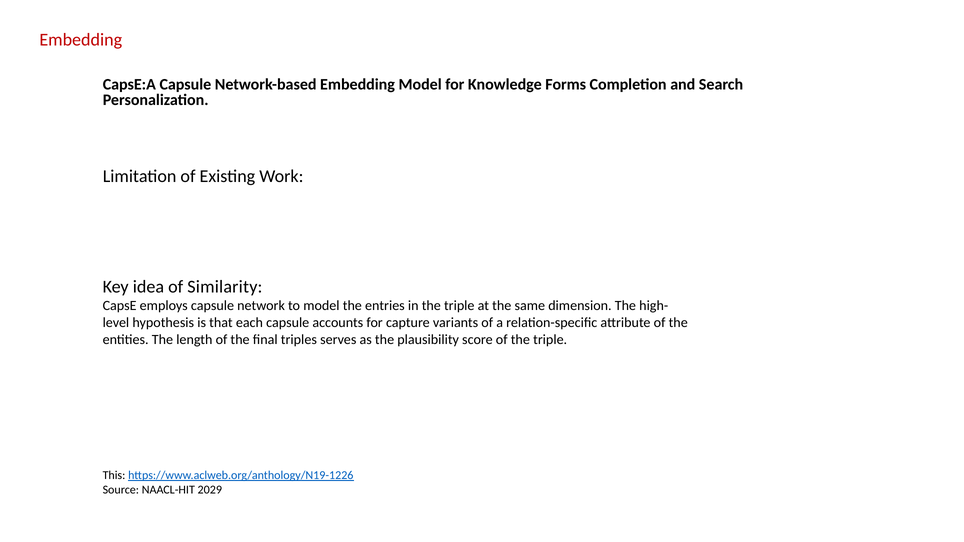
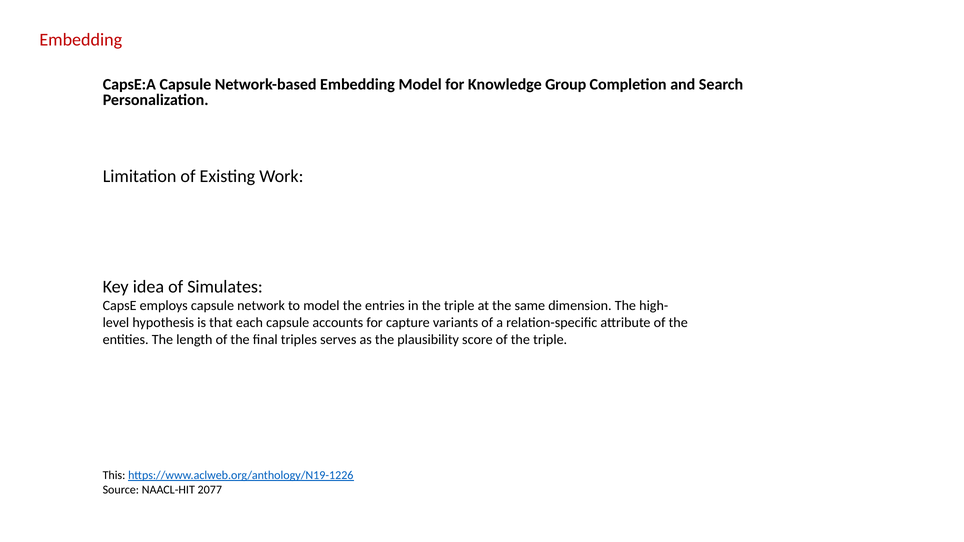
Forms: Forms -> Group
Similarity: Similarity -> Simulates
2029: 2029 -> 2077
